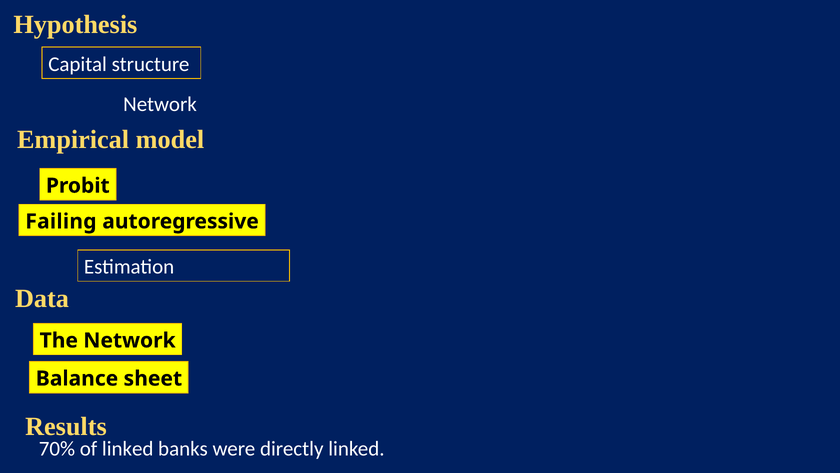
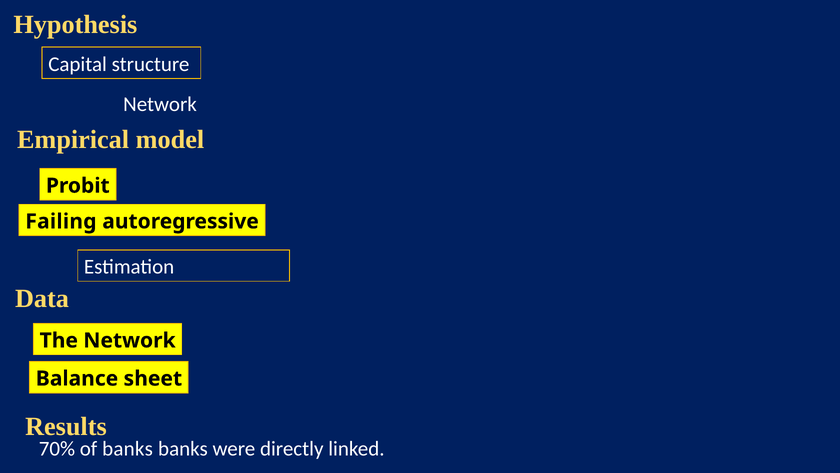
of linked: linked -> banks
